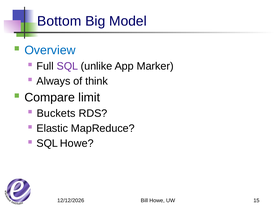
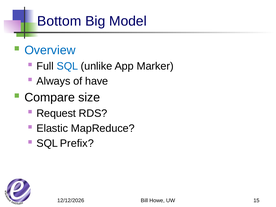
SQL at (67, 66) colour: purple -> blue
think: think -> have
limit: limit -> size
Buckets: Buckets -> Request
SQL Howe: Howe -> Prefix
